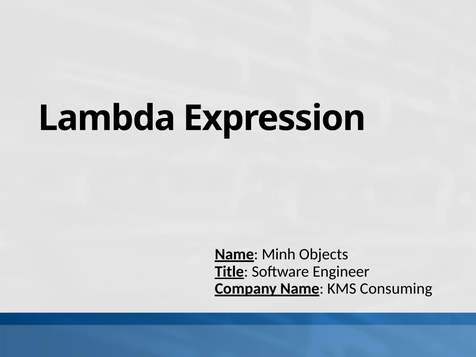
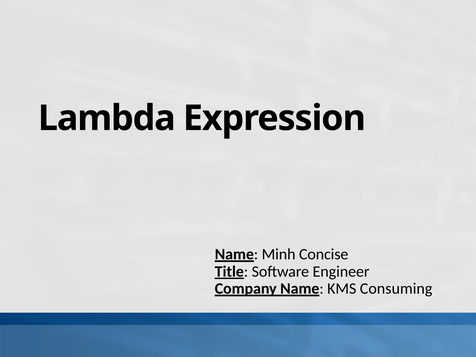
Objects: Objects -> Concise
